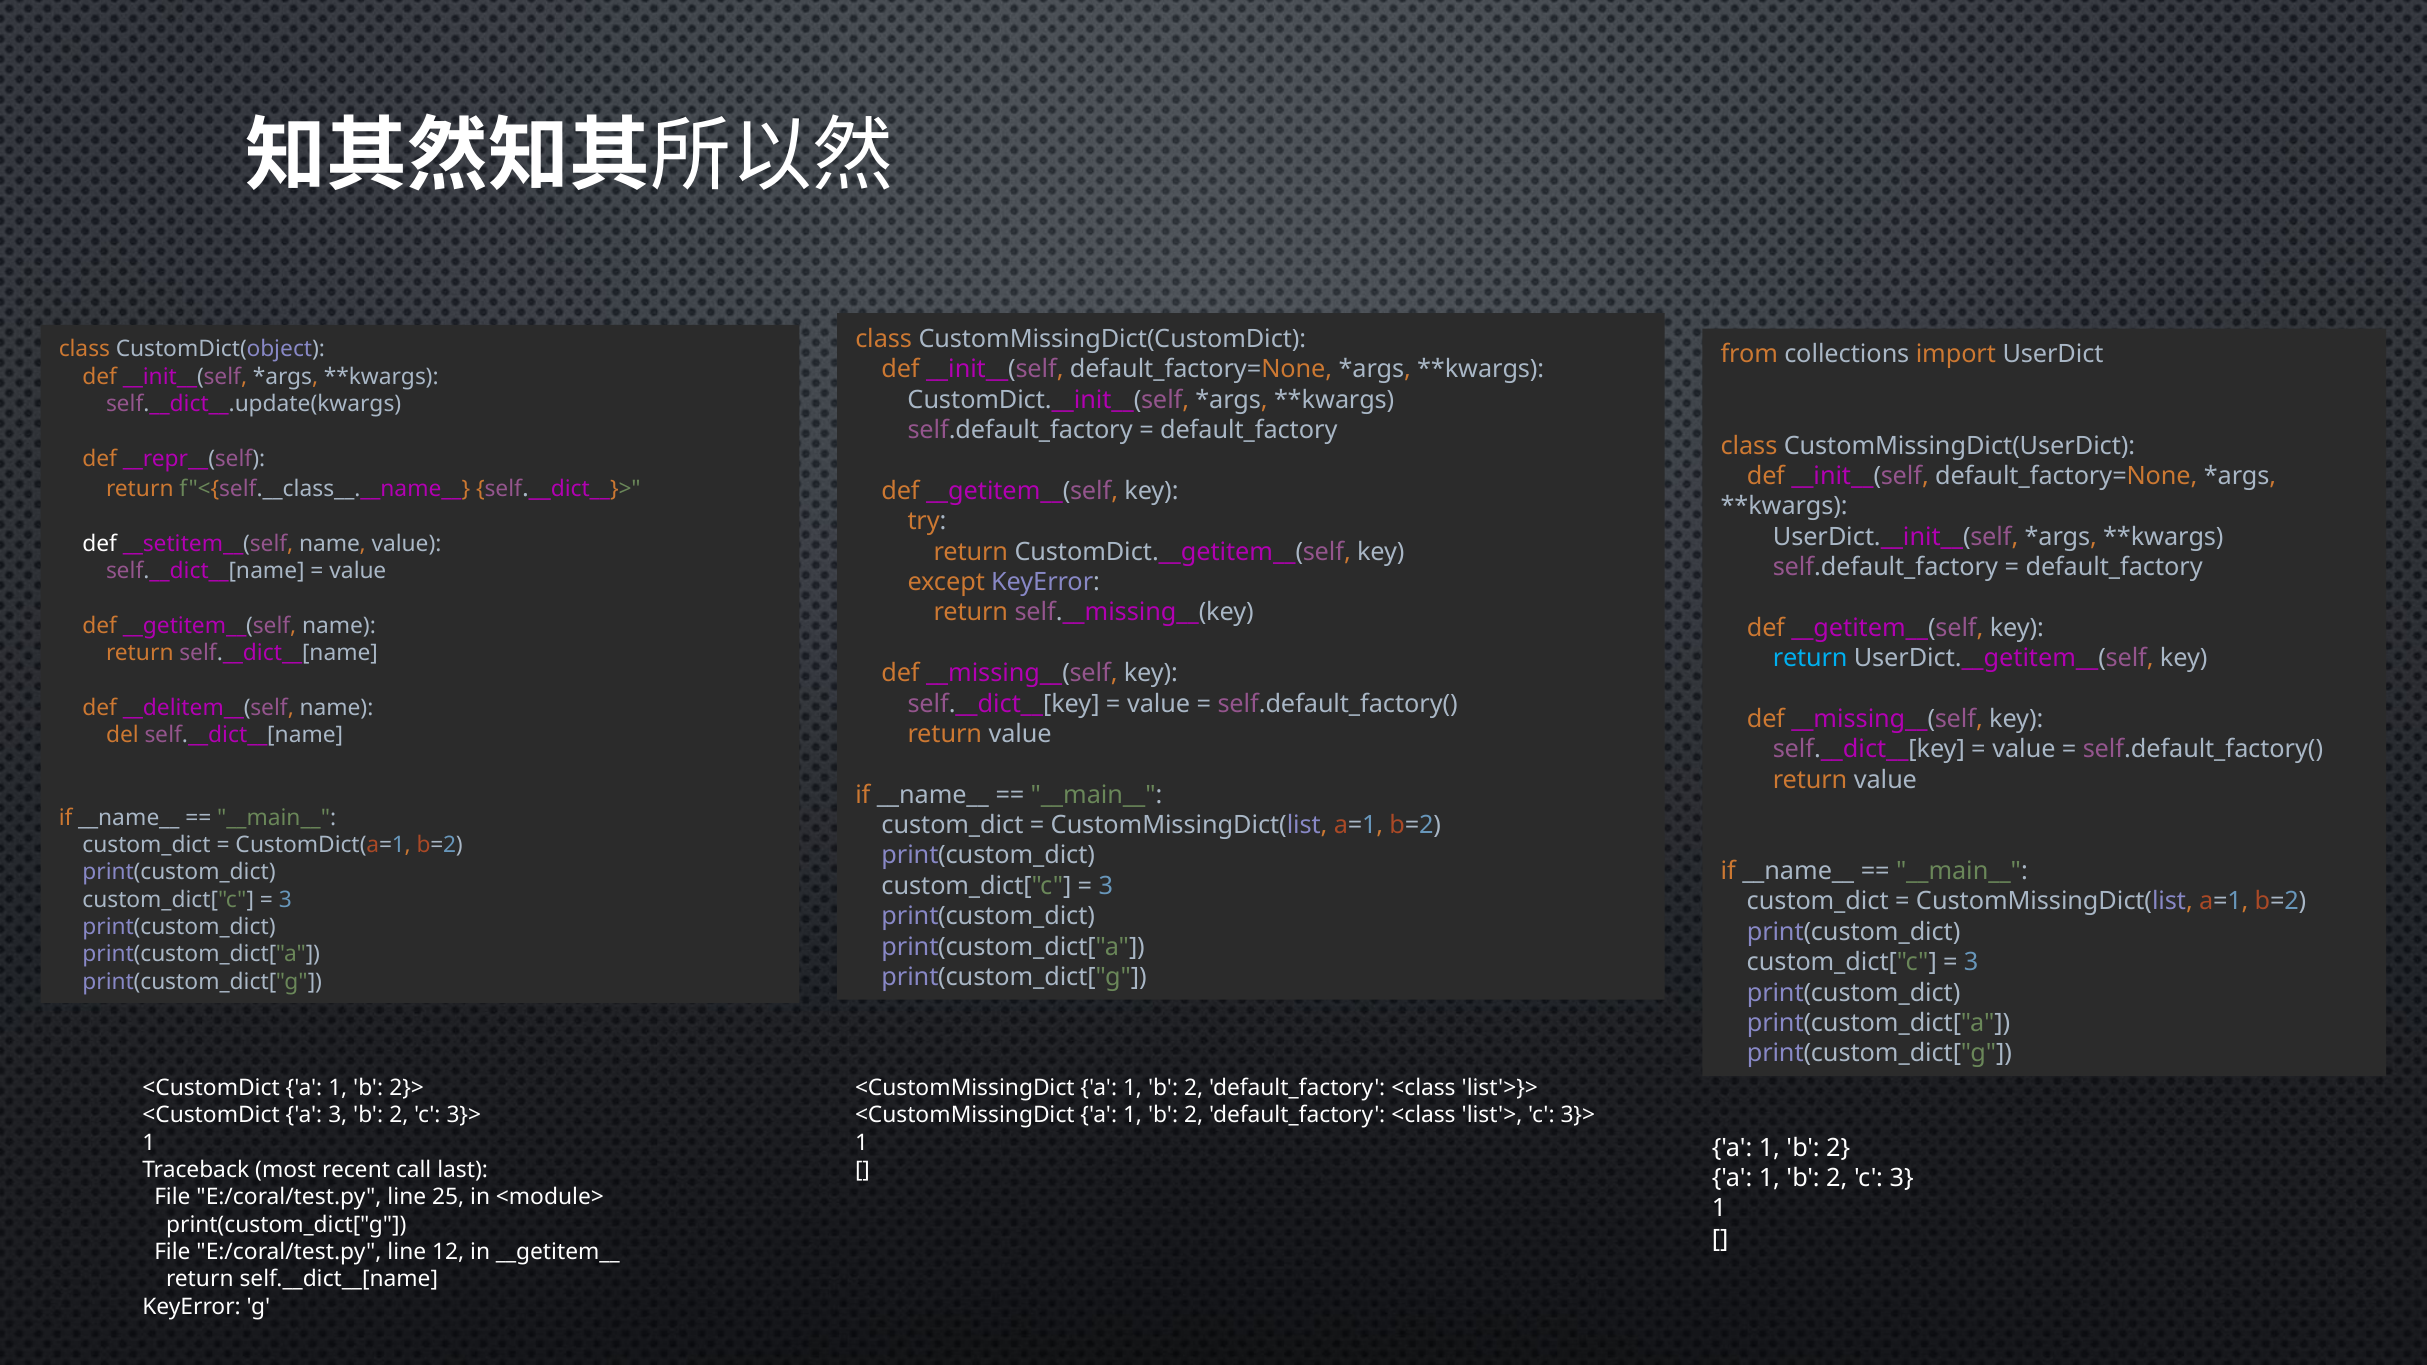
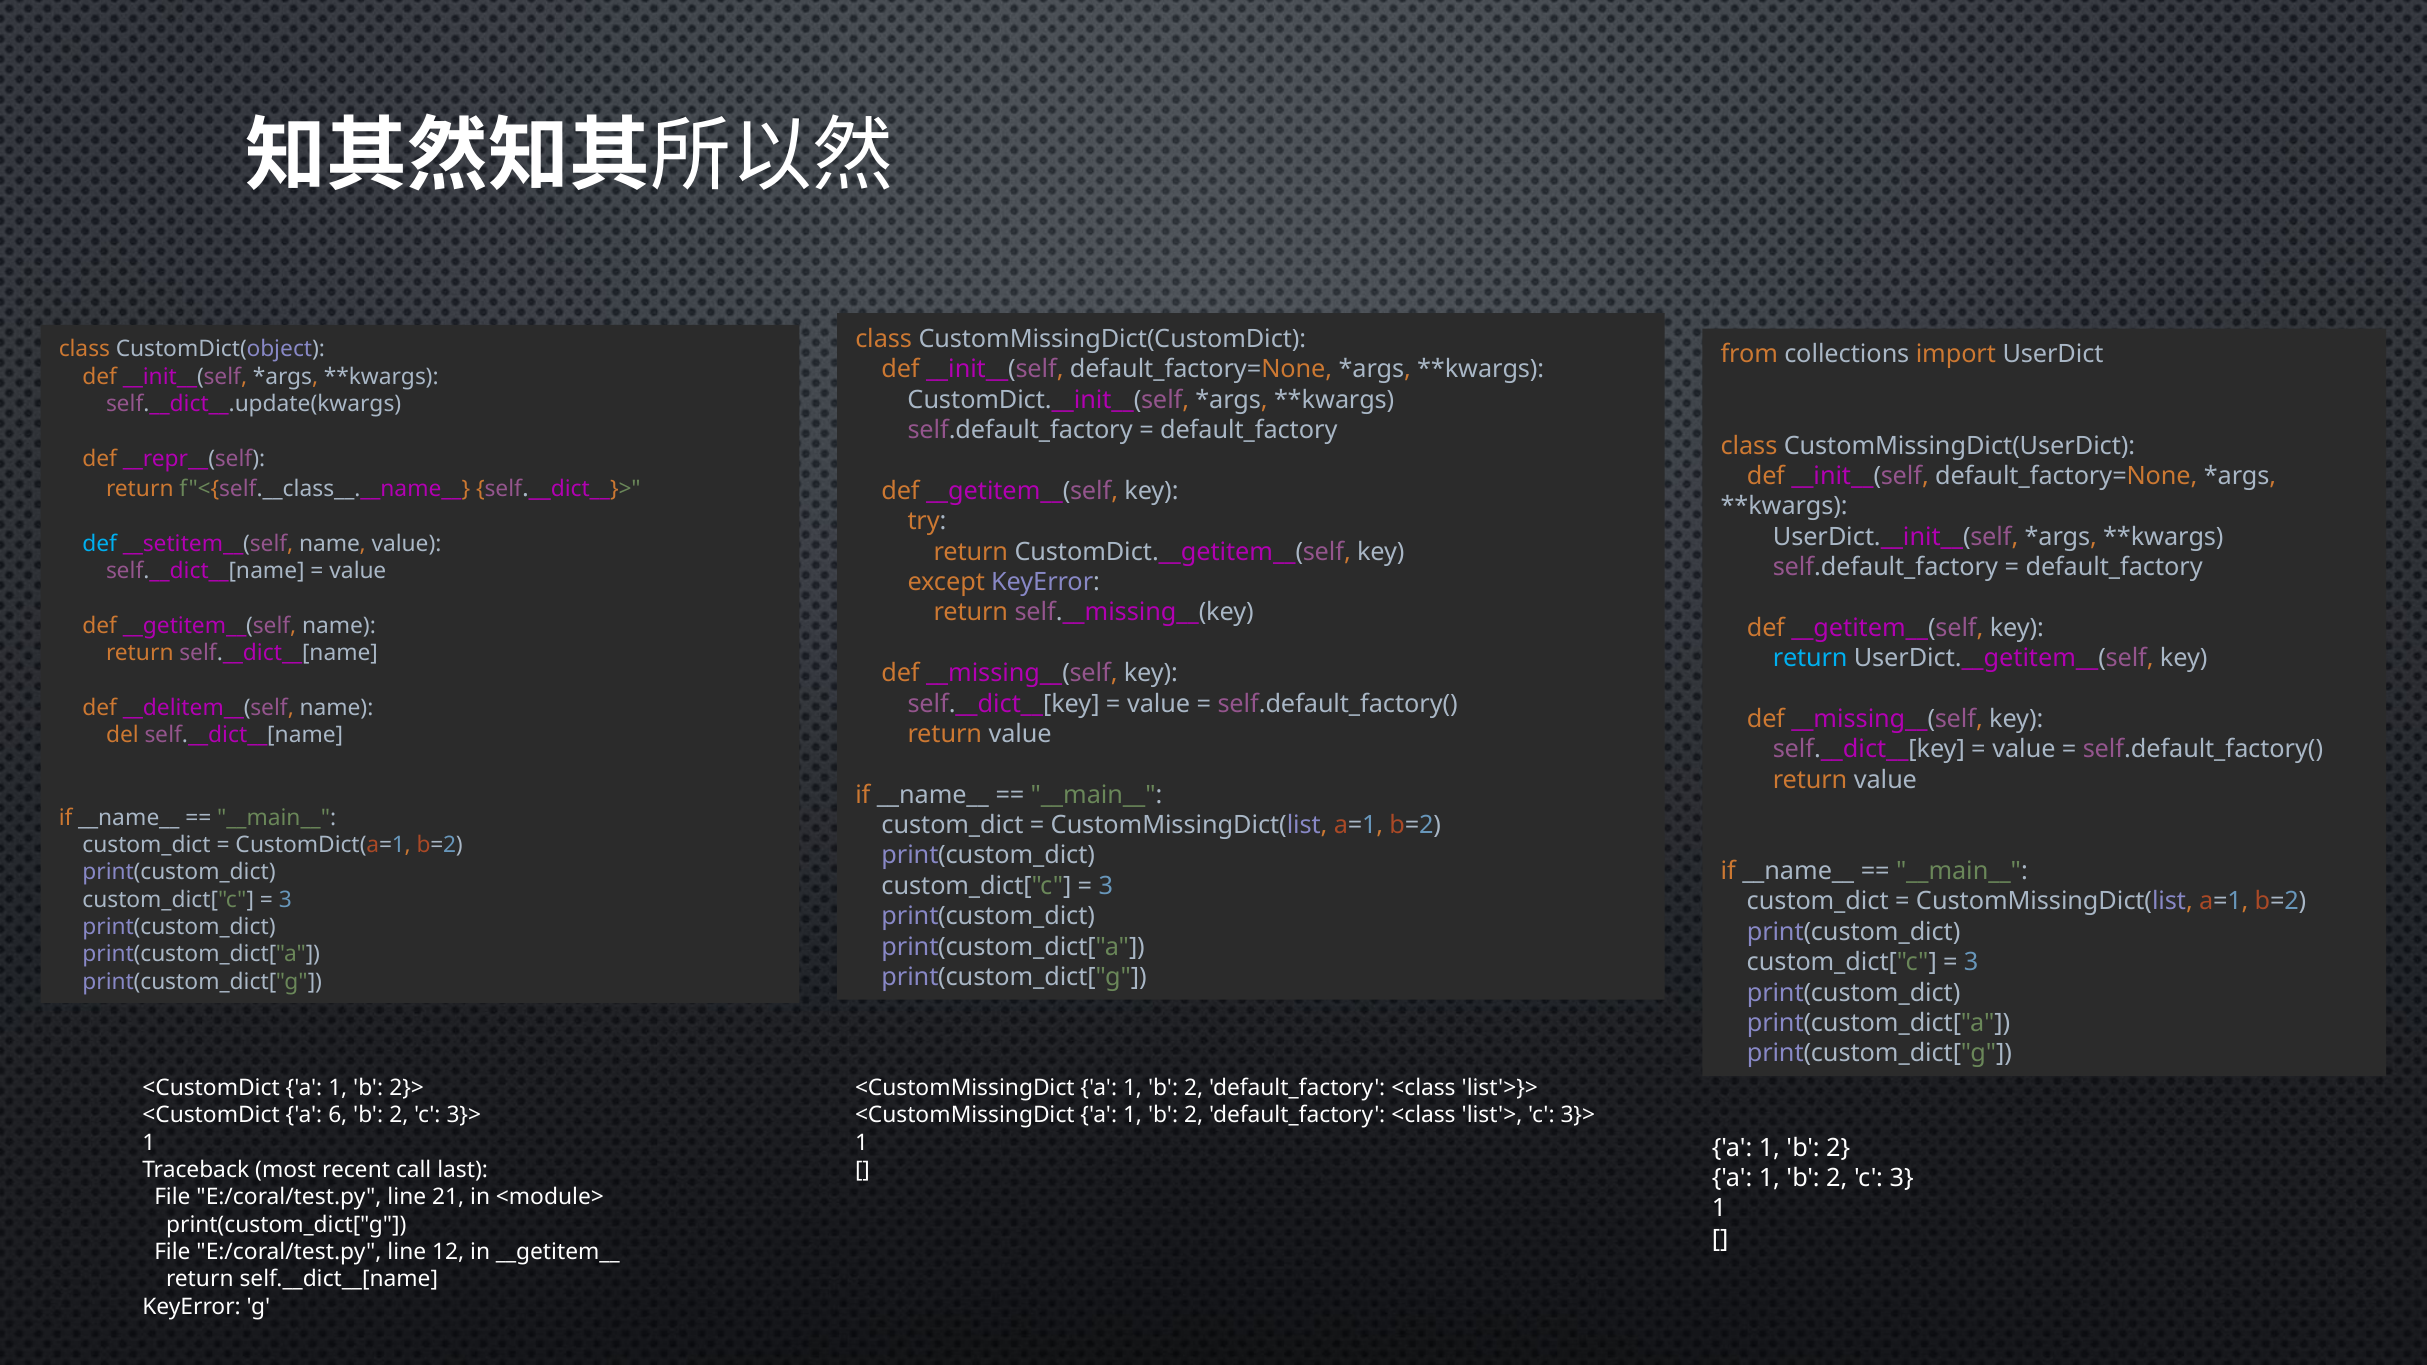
def at (100, 544) colour: white -> light blue
a 3: 3 -> 6
25: 25 -> 21
